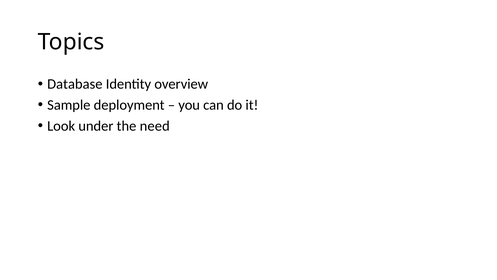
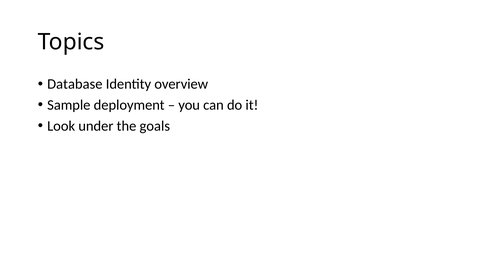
need: need -> goals
